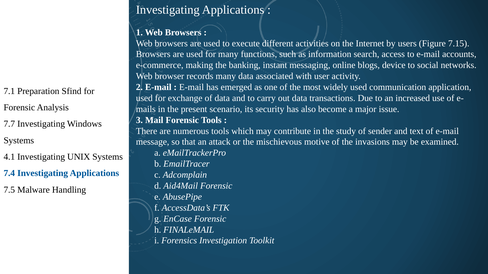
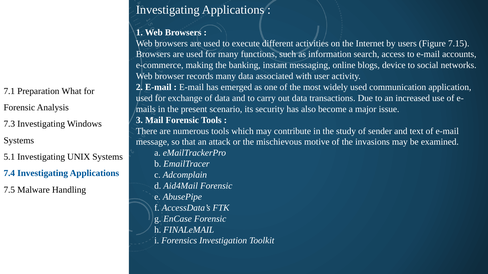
Sfind: Sfind -> What
7.7: 7.7 -> 7.3
4.1: 4.1 -> 5.1
